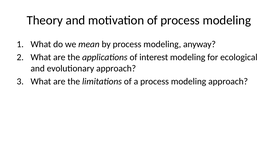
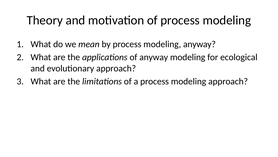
of interest: interest -> anyway
